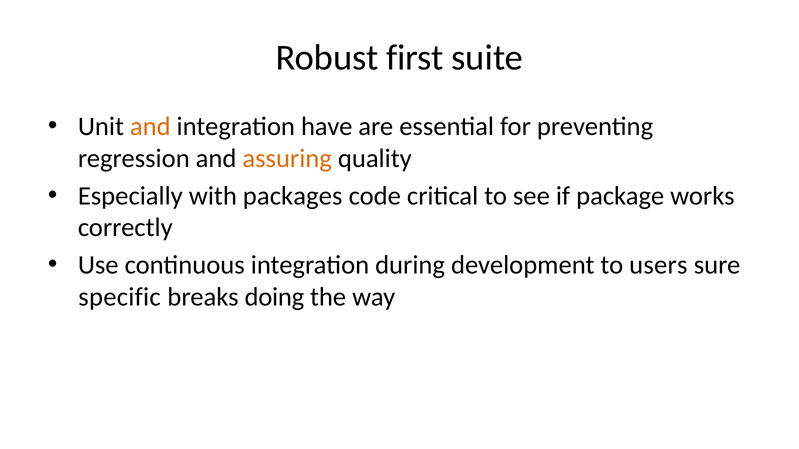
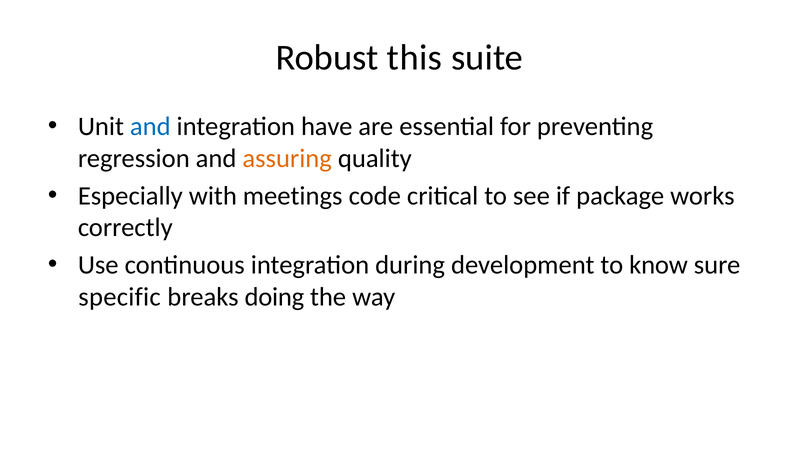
first: first -> this
and at (150, 127) colour: orange -> blue
packages: packages -> meetings
users: users -> know
